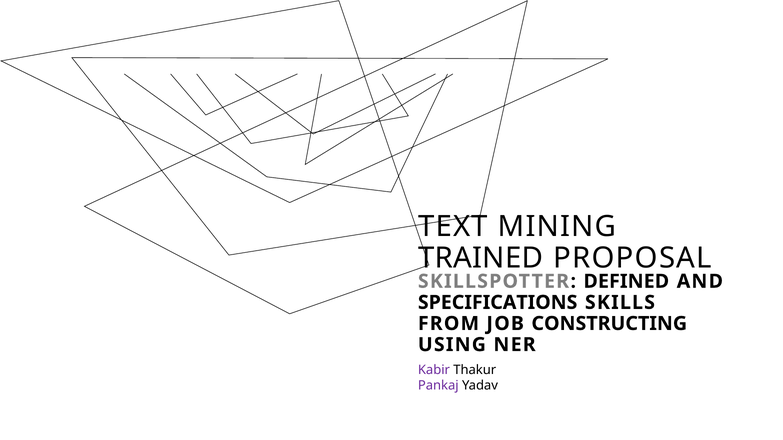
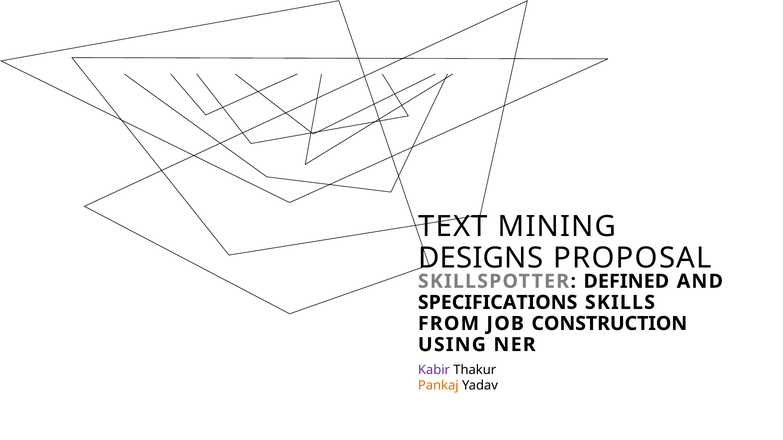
TRAINED: TRAINED -> DESIGNS
CONSTRUCTING: CONSTRUCTING -> CONSTRUCTION
Pankaj colour: purple -> orange
